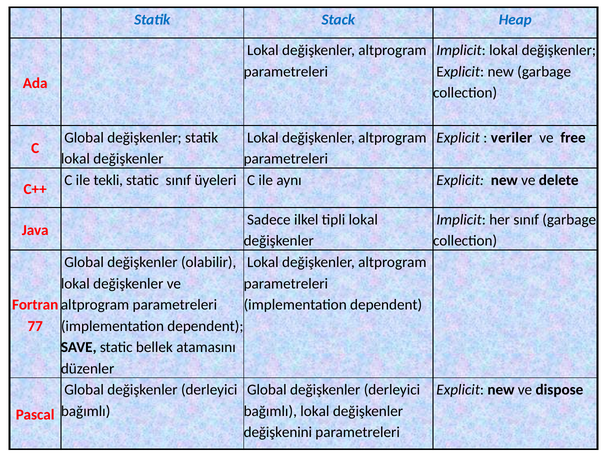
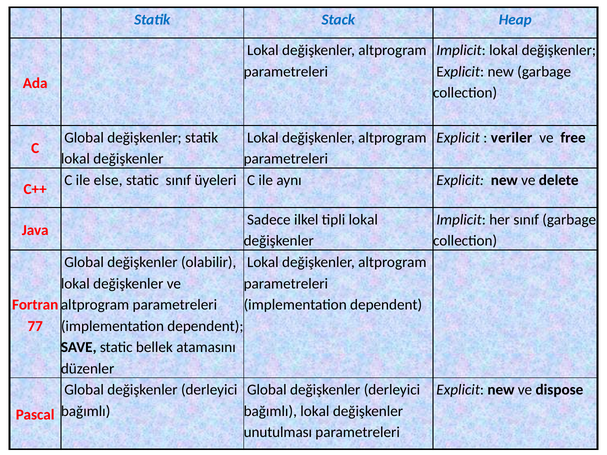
tekli: tekli -> else
değişkenini: değişkenini -> unutulması
